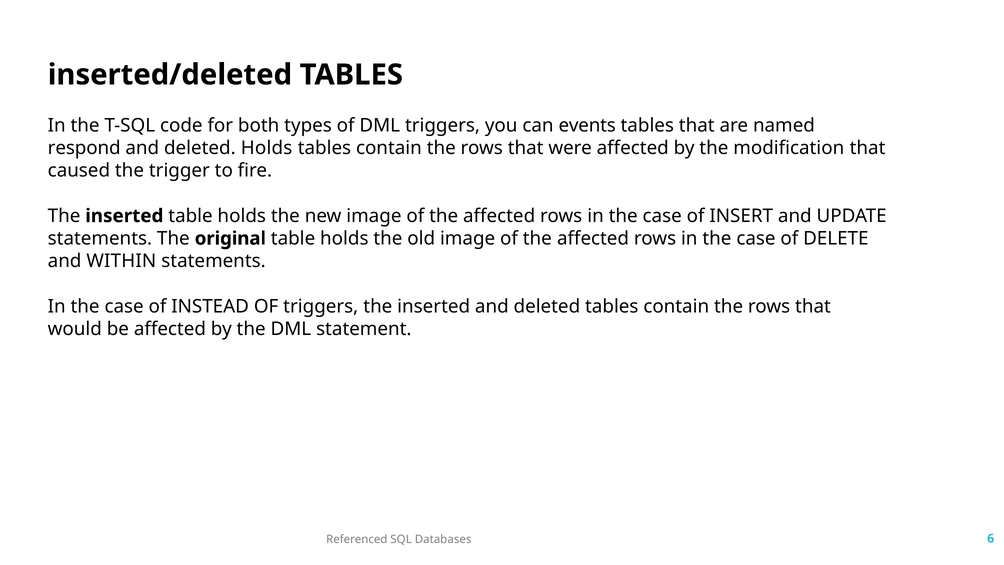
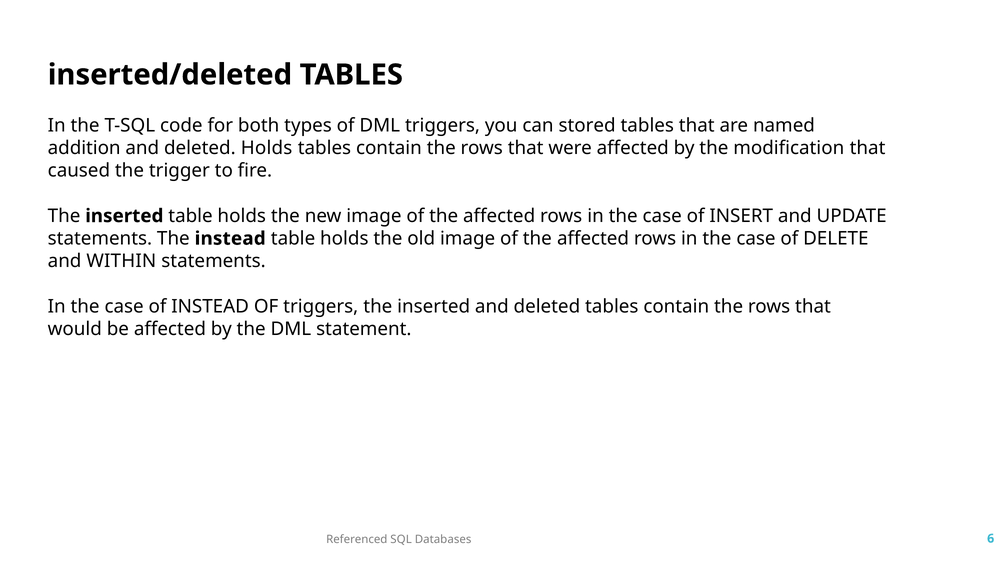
events: events -> stored
respond: respond -> addition
The original: original -> instead
